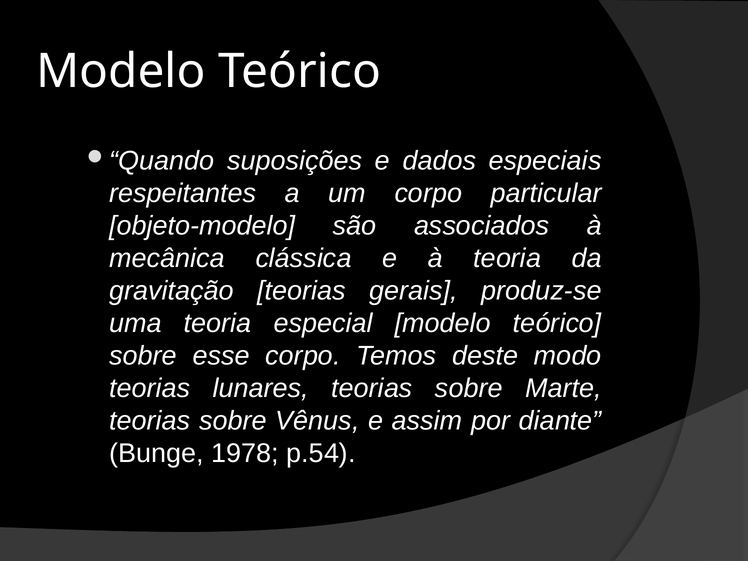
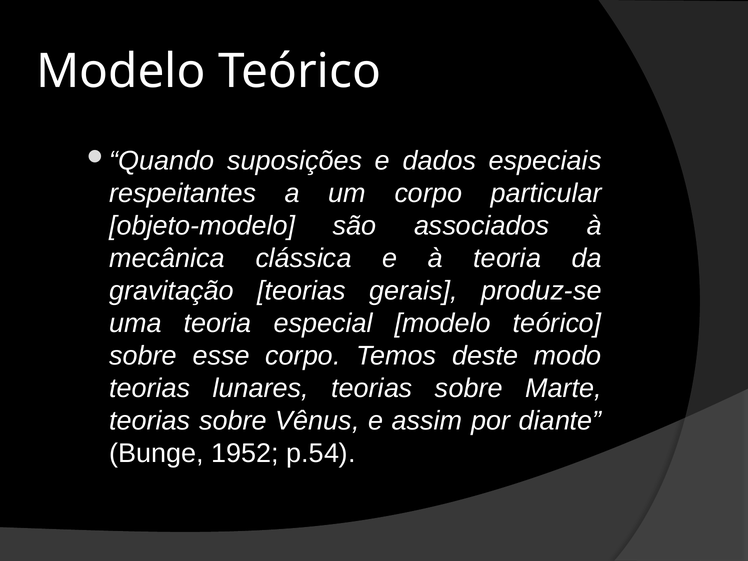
1978: 1978 -> 1952
